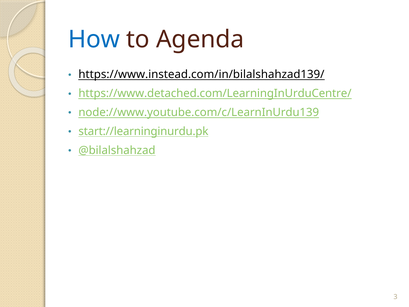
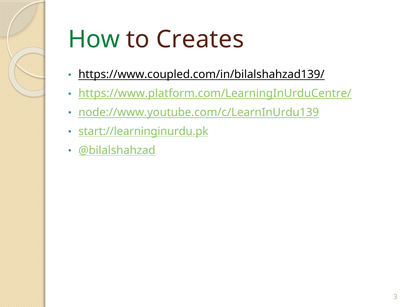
How colour: blue -> green
Agenda: Agenda -> Creates
https://www.instead.com/in/bilalshahzad139/: https://www.instead.com/in/bilalshahzad139/ -> https://www.coupled.com/in/bilalshahzad139/
https://www.detached.com/LearningInUrduCentre/: https://www.detached.com/LearningInUrduCentre/ -> https://www.platform.com/LearningInUrduCentre/
